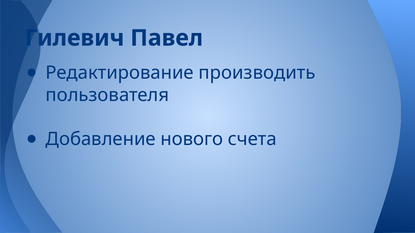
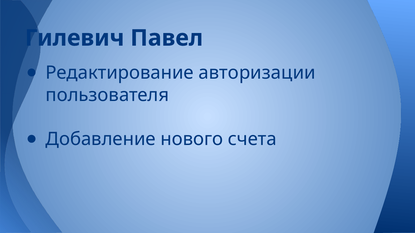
производить: производить -> авторизации
